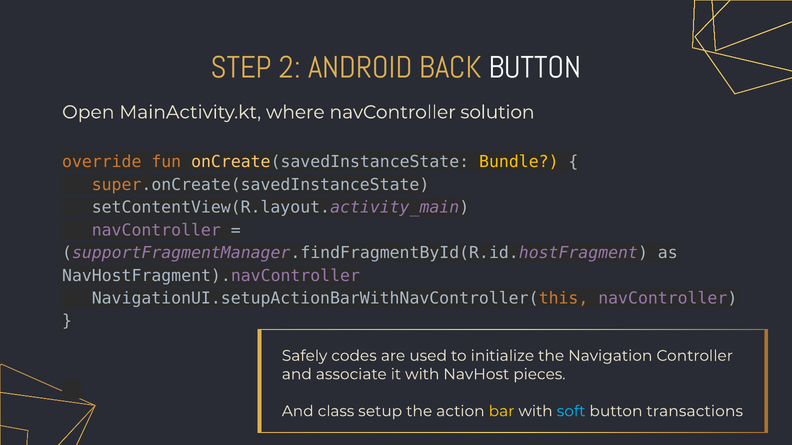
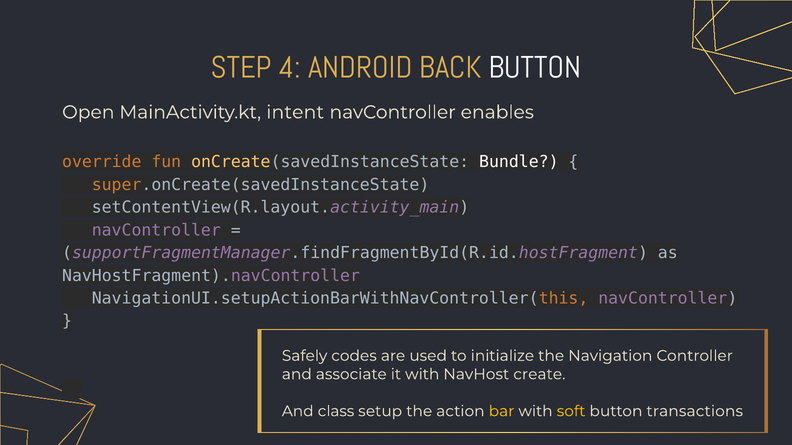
2: 2 -> 4
where: where -> intent
solution: solution -> enables
Bundle colour: yellow -> white
pieces: pieces -> create
soft colour: light blue -> yellow
